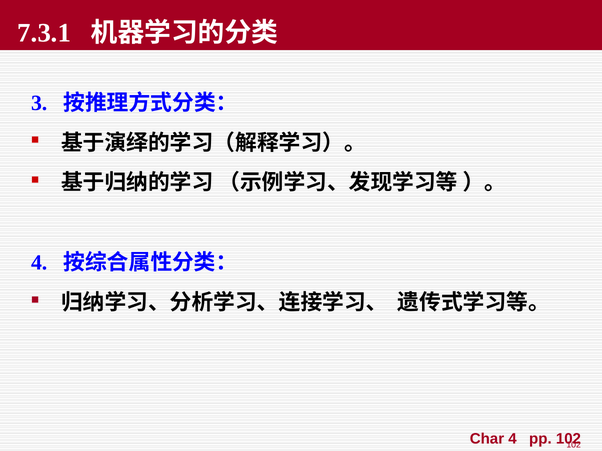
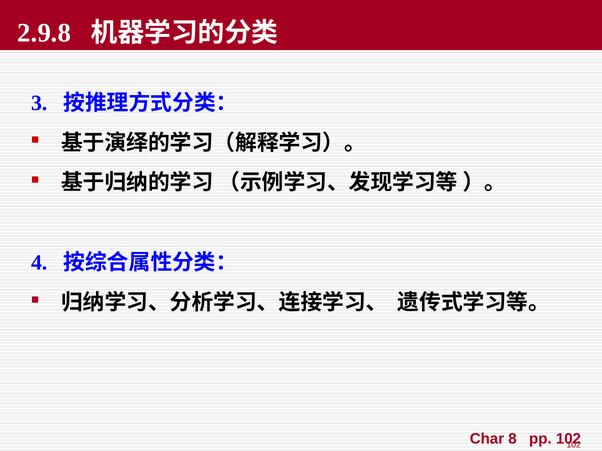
7.3.1: 7.3.1 -> 2.9.8
Char 4: 4 -> 8
